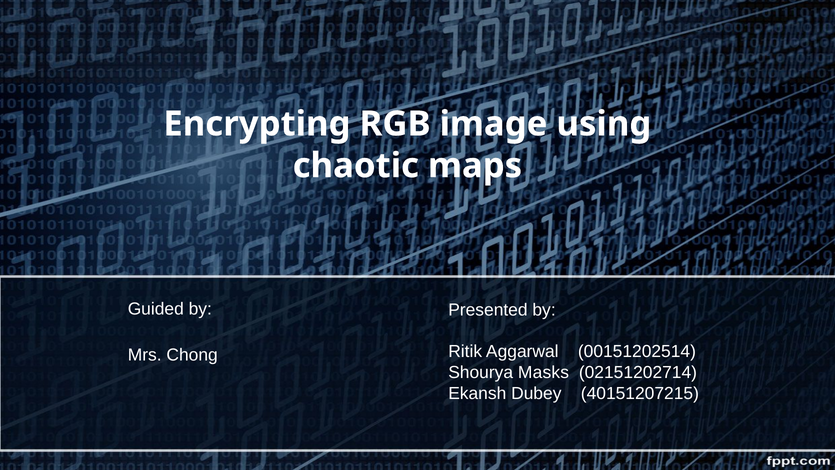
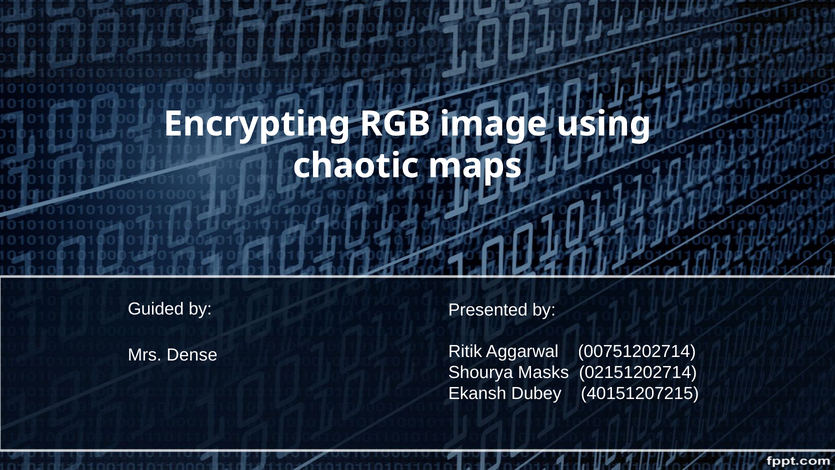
00151202514: 00151202514 -> 00751202714
Chong: Chong -> Dense
